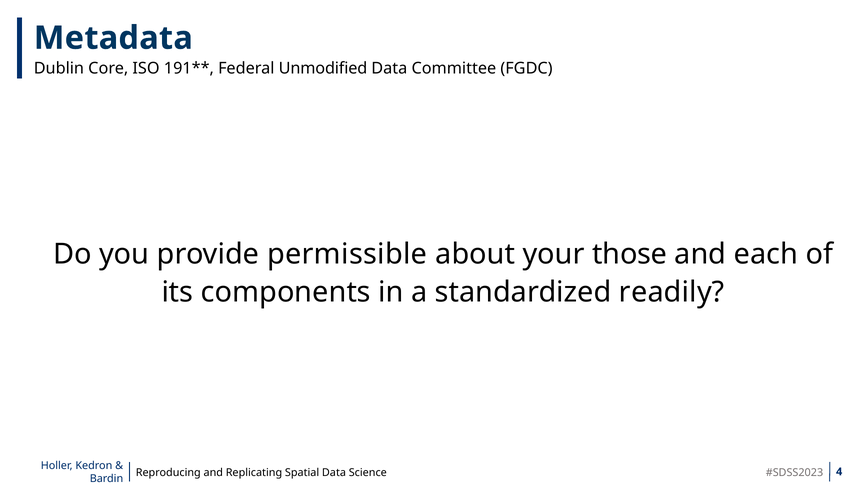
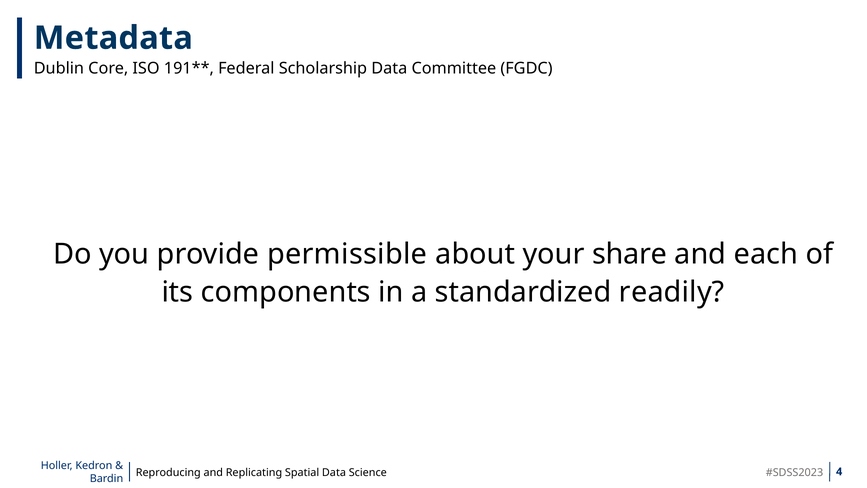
Unmodified: Unmodified -> Scholarship
those: those -> share
